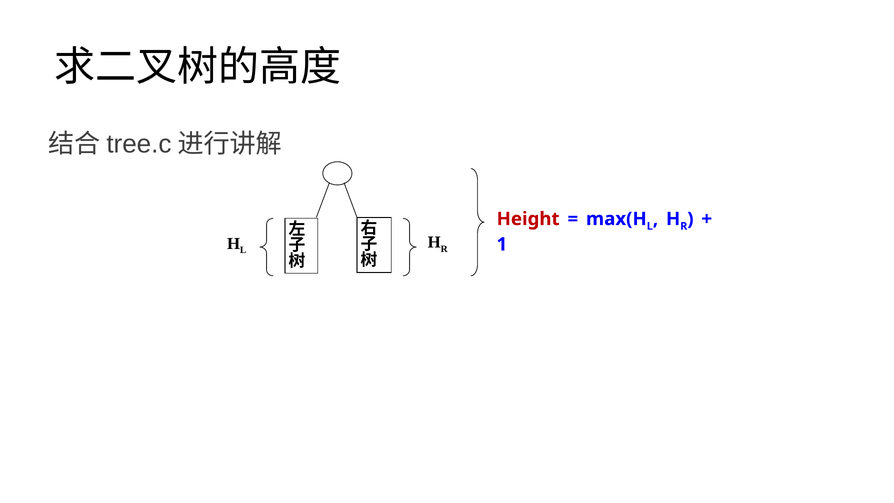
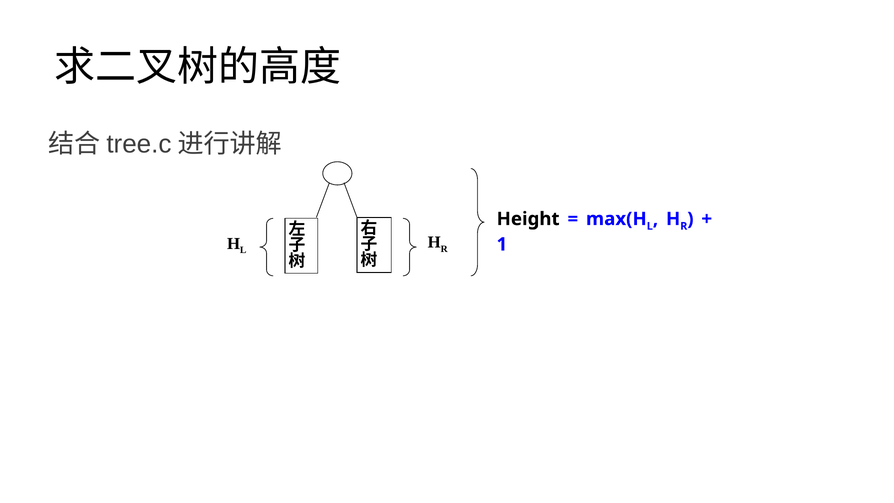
Height colour: red -> black
